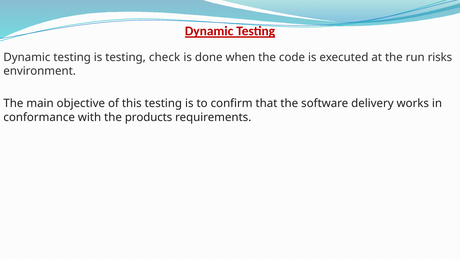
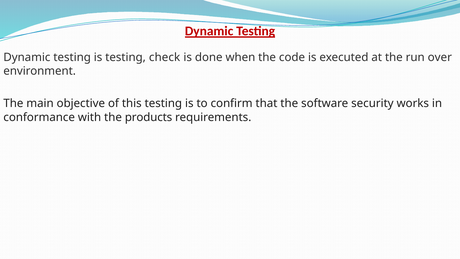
risks: risks -> over
delivery: delivery -> security
